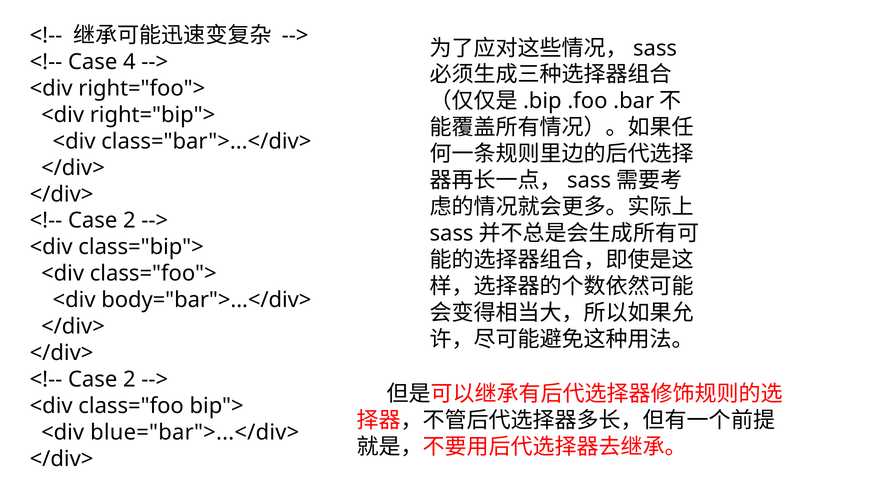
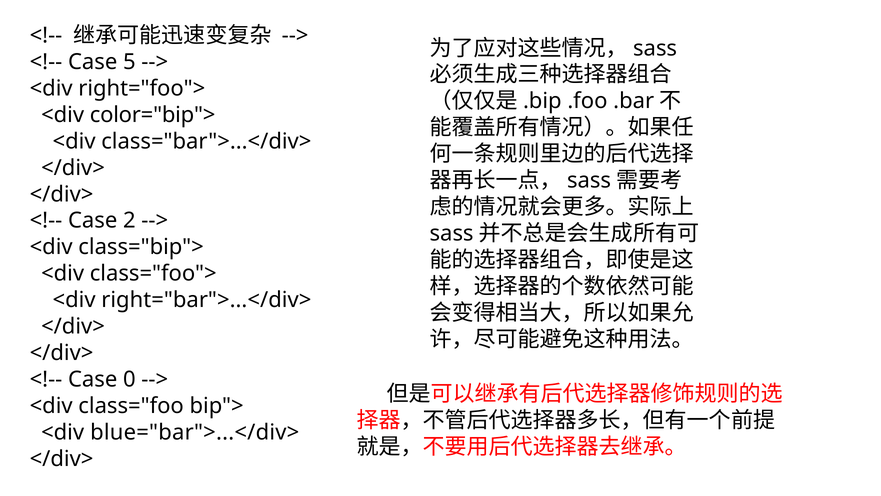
4: 4 -> 5
right="bip">: right="bip"> -> color="bip">
body="bar">...</div>: body="bar">...</div> -> right="bar">...</div>
2 at (129, 379): 2 -> 0
